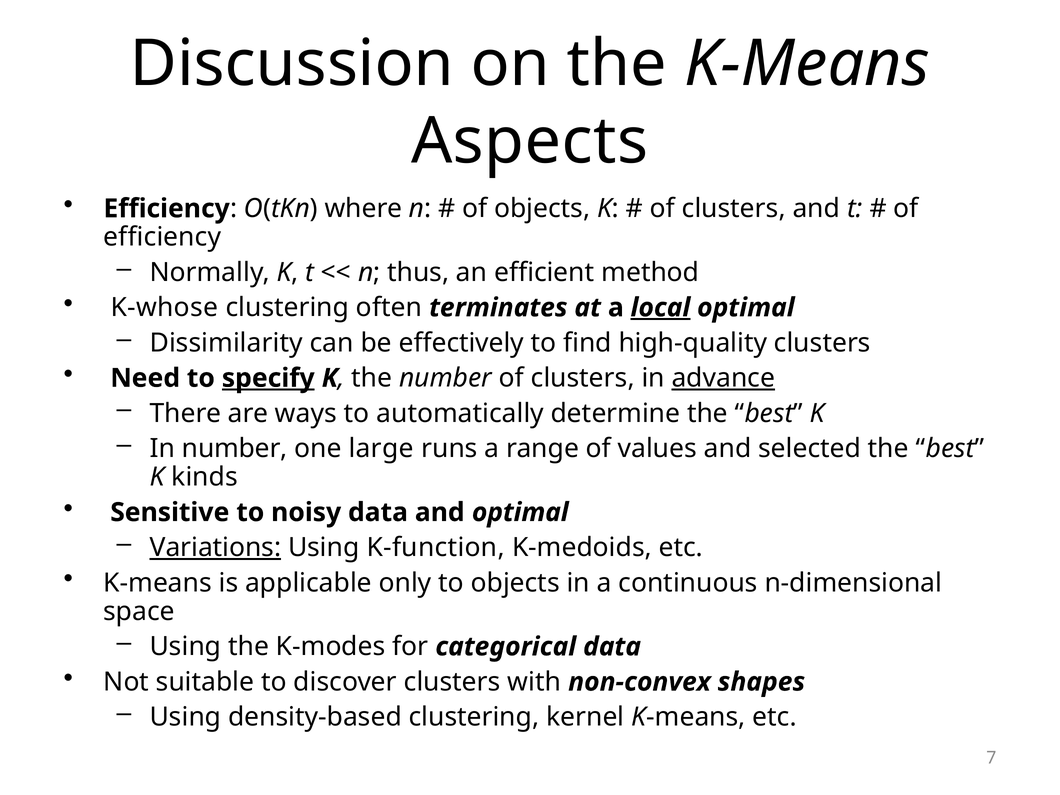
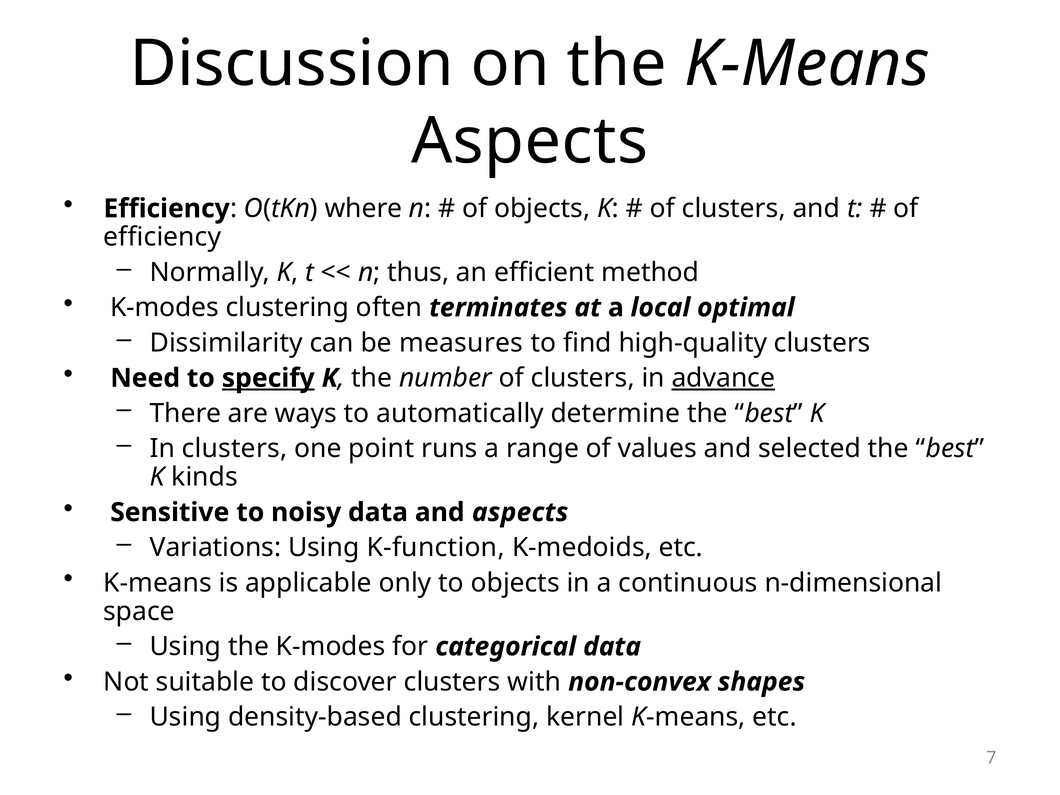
K-whose at (164, 308): K-whose -> K-modes
local underline: present -> none
effectively: effectively -> measures
In number: number -> clusters
large: large -> point
and optimal: optimal -> aspects
Variations underline: present -> none
